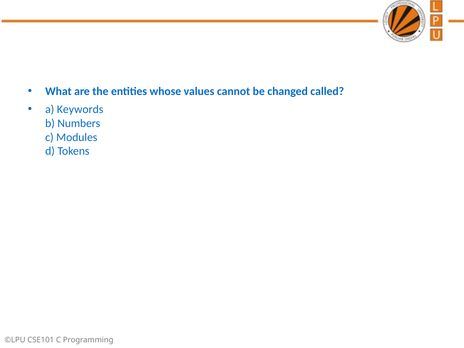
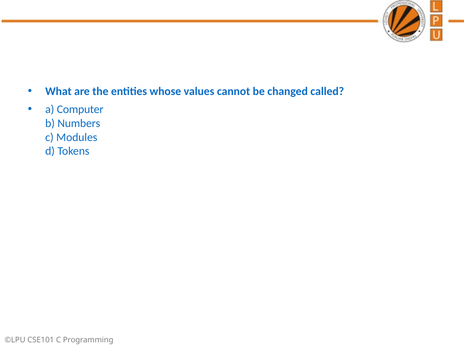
Keywords: Keywords -> Computer
